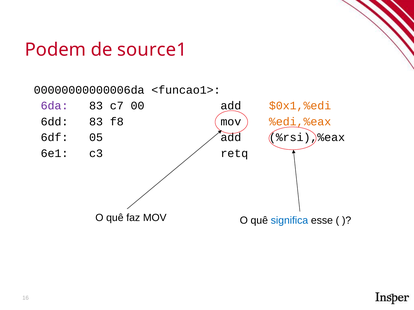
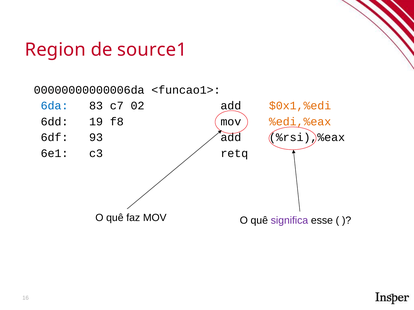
Podem: Podem -> Region
6da colour: purple -> blue
00: 00 -> 02
6dd 83: 83 -> 19
05: 05 -> 93
significa colour: blue -> purple
